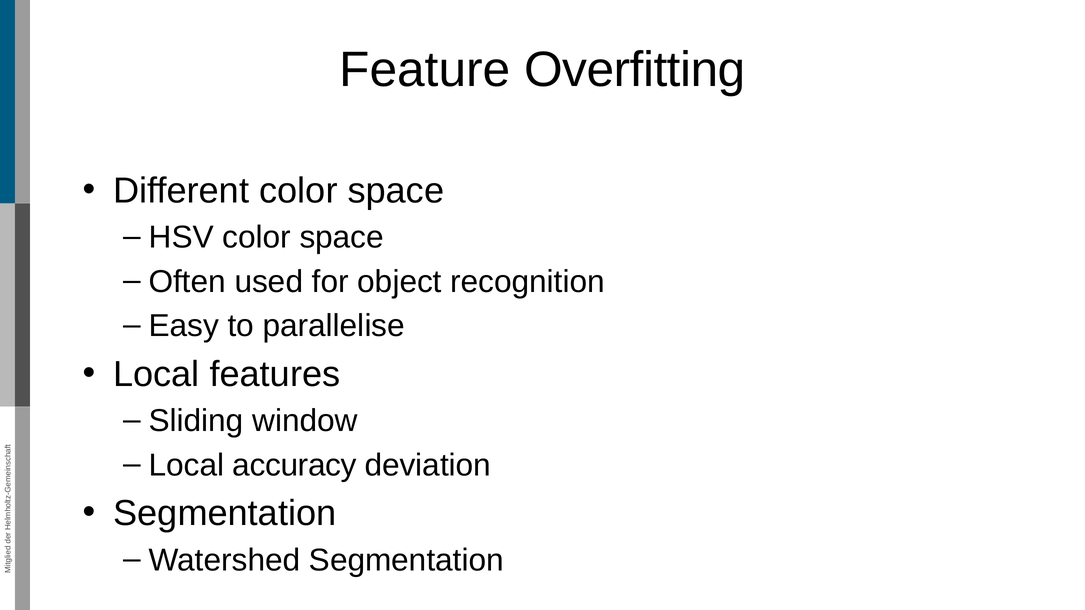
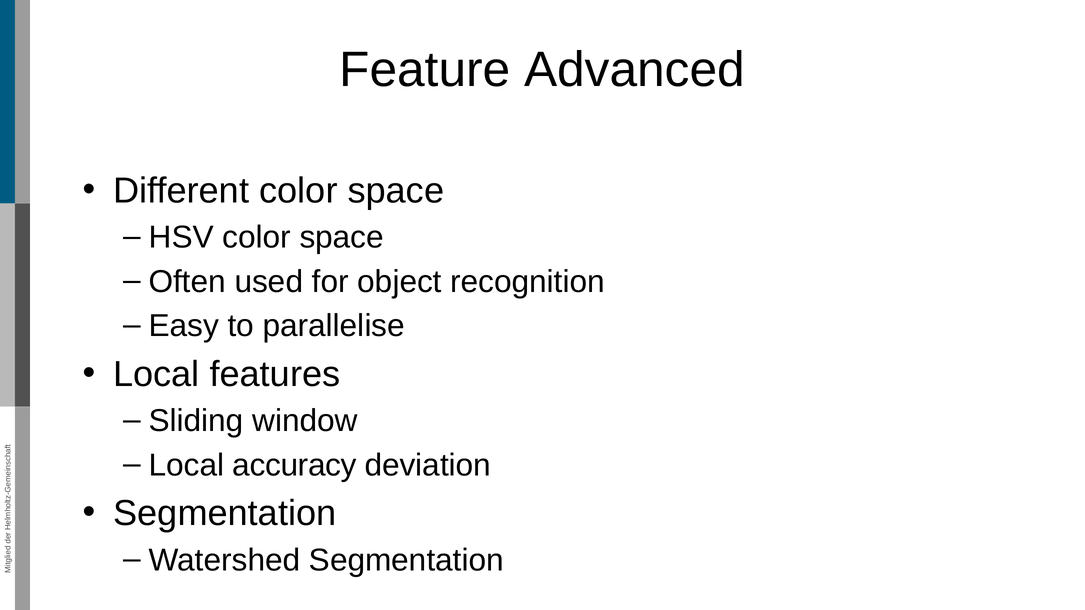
Overfitting: Overfitting -> Advanced
